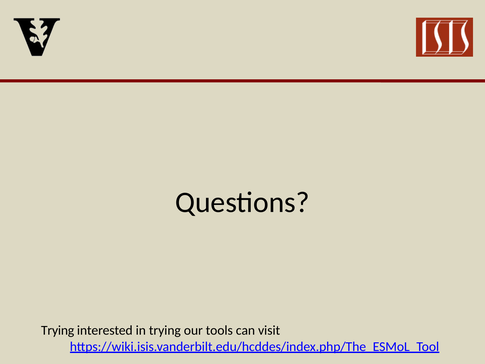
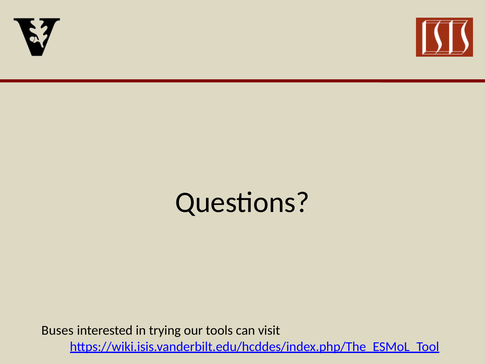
Trying at (58, 330): Trying -> Buses
